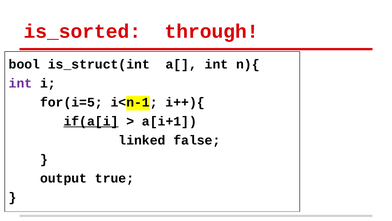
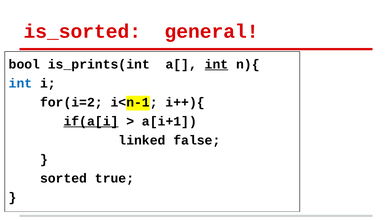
through: through -> general
is_struct(int: is_struct(int -> is_prints(int
int at (217, 64) underline: none -> present
int at (20, 83) colour: purple -> blue
for(i=5: for(i=5 -> for(i=2
output: output -> sorted
